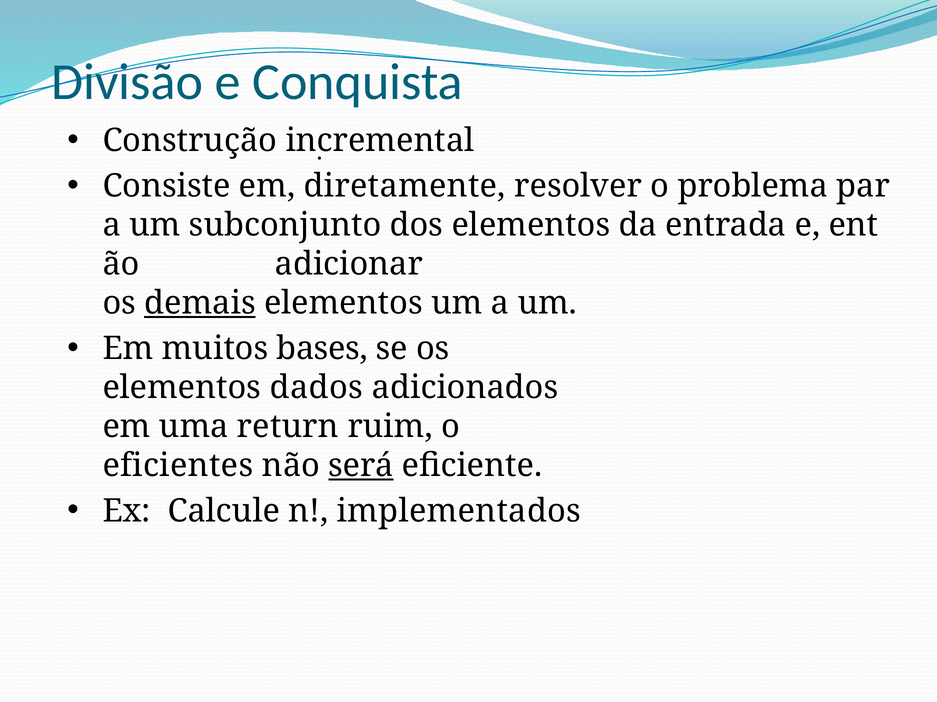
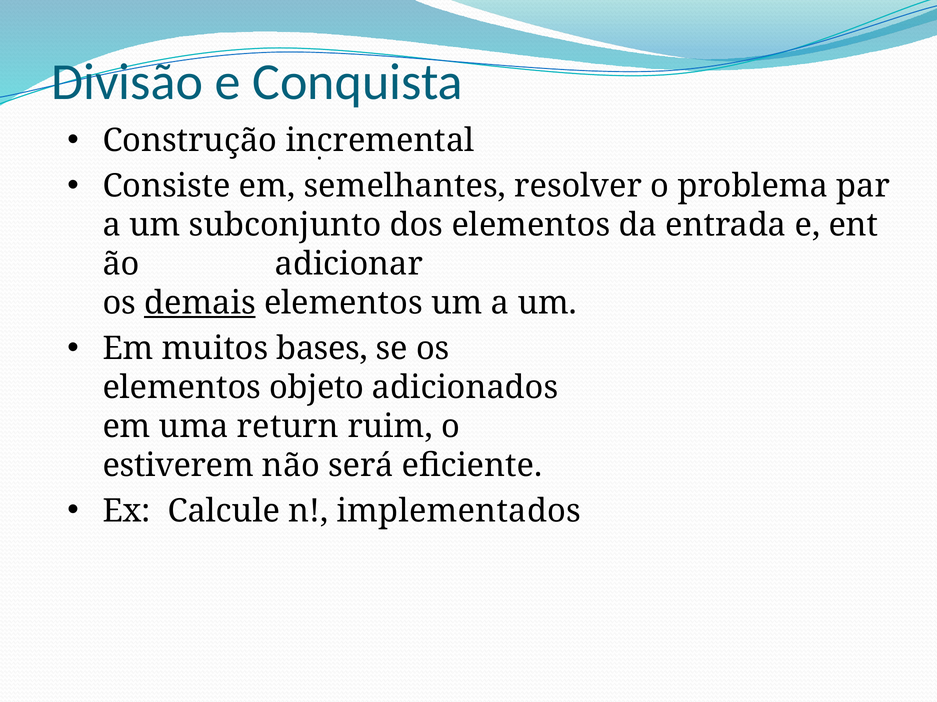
diretamente: diretamente -> semelhantes
dados: dados -> objeto
eficientes: eficientes -> estiverem
será underline: present -> none
